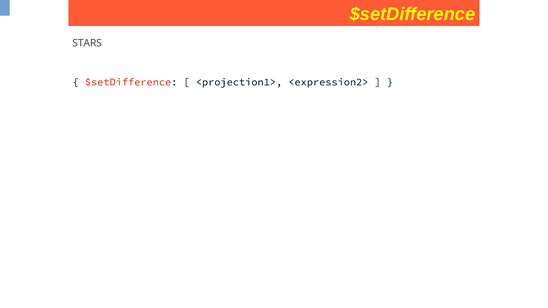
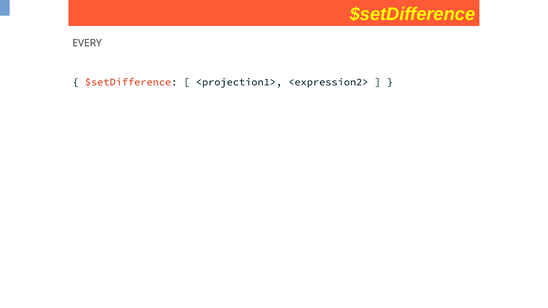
STARS: STARS -> EVERY
